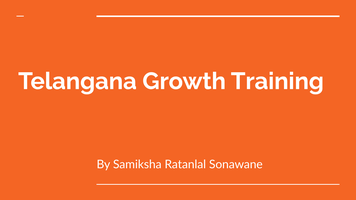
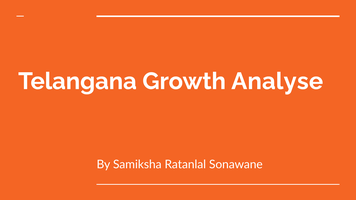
Training: Training -> Analyse
